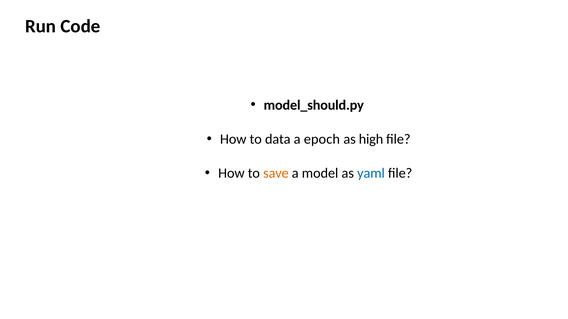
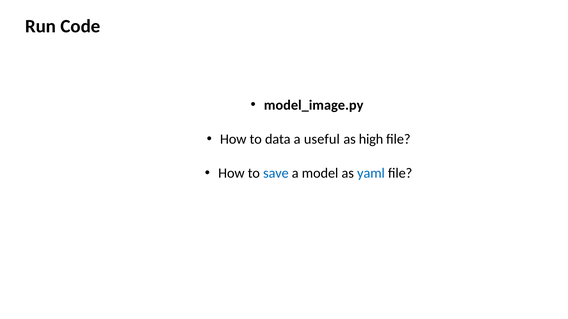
model_should.py: model_should.py -> model_image.py
epoch: epoch -> useful
save colour: orange -> blue
